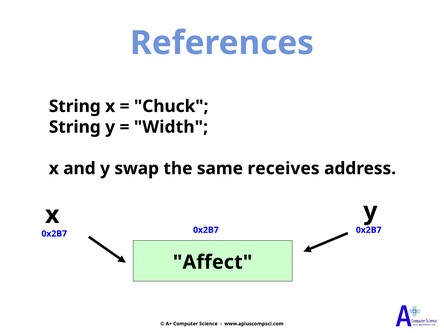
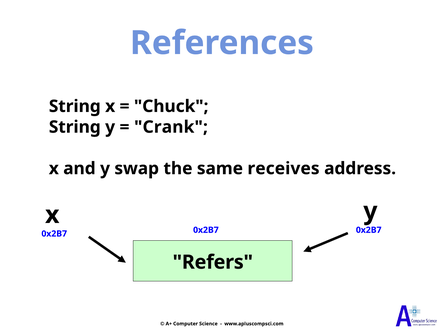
Width: Width -> Crank
Affect: Affect -> Refers
